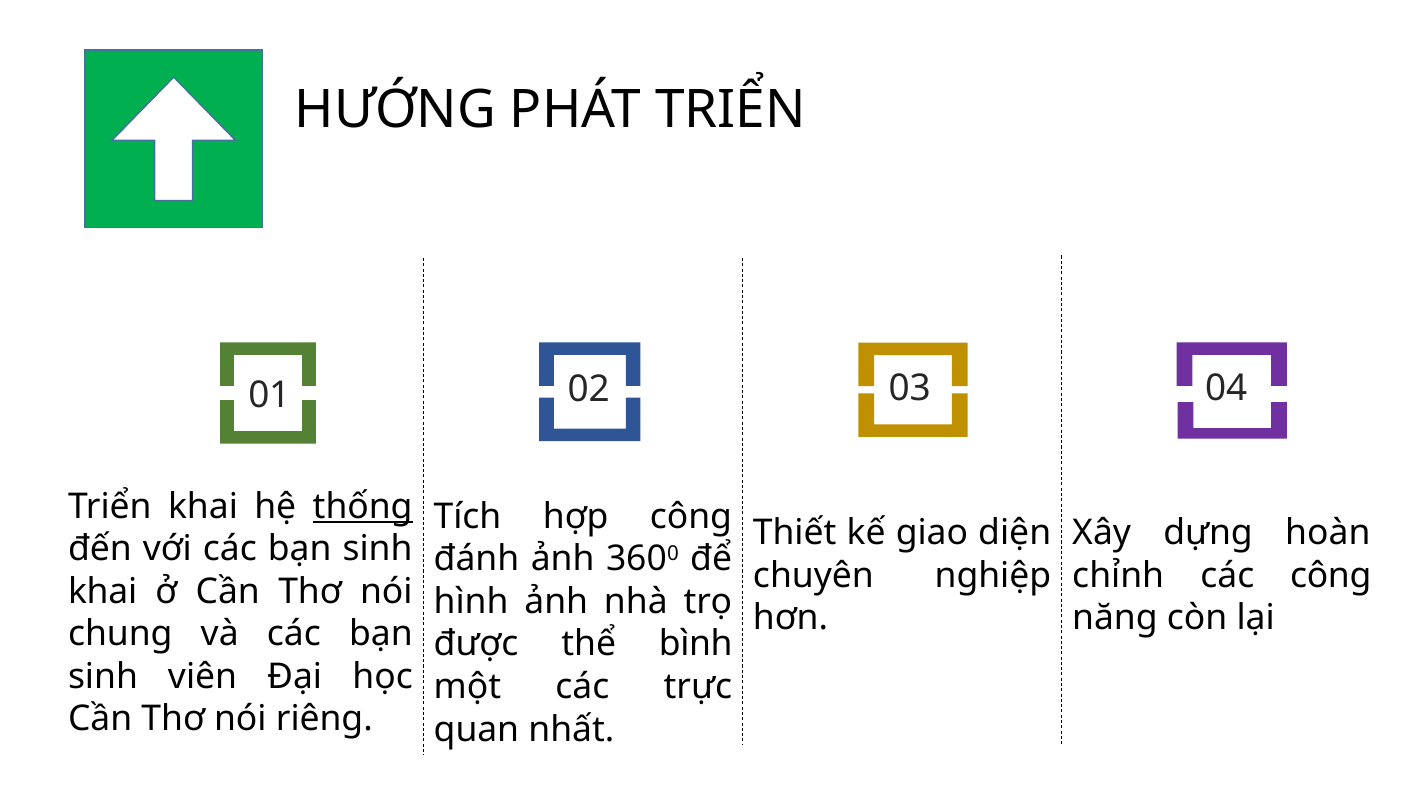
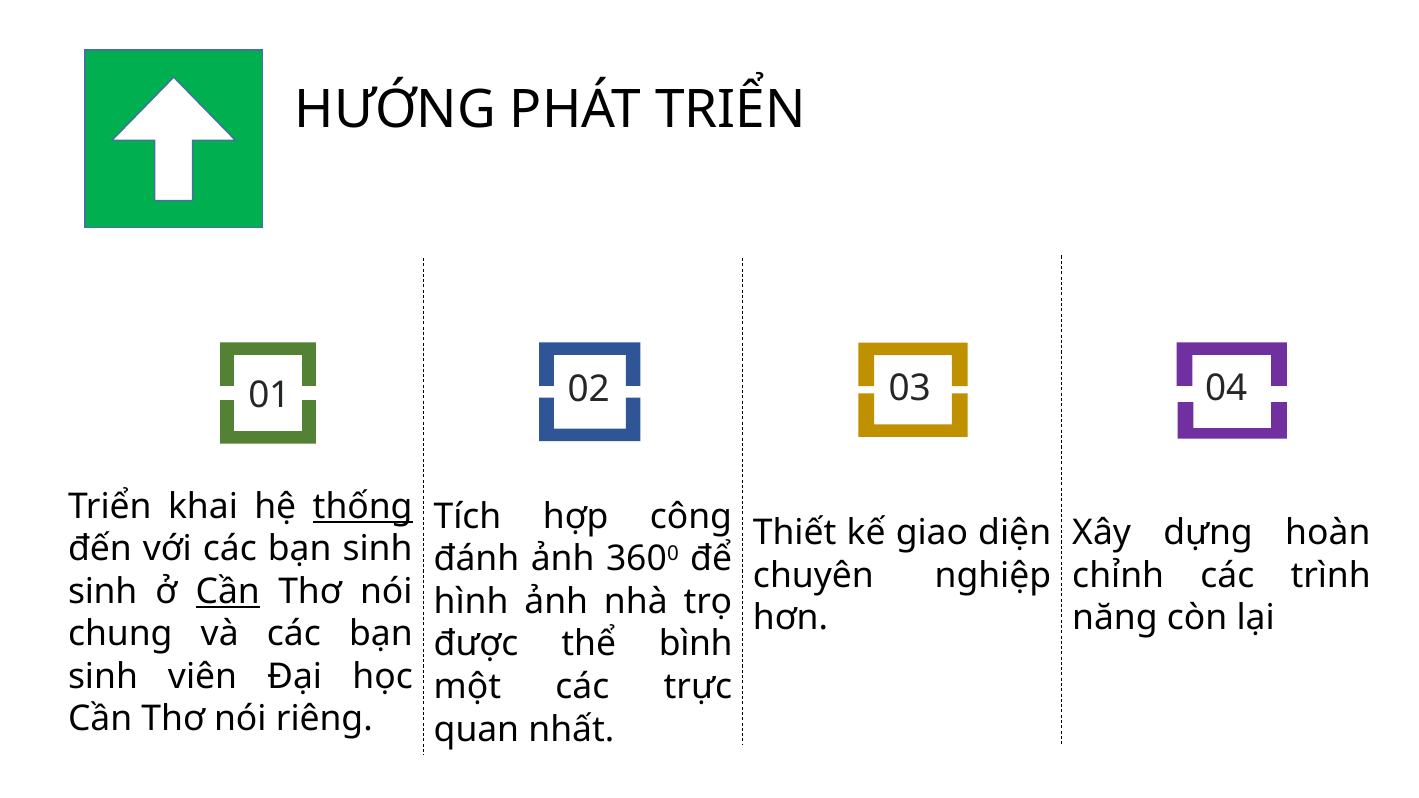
các công: công -> trình
khai at (103, 592): khai -> sinh
Cần at (228, 592) underline: none -> present
